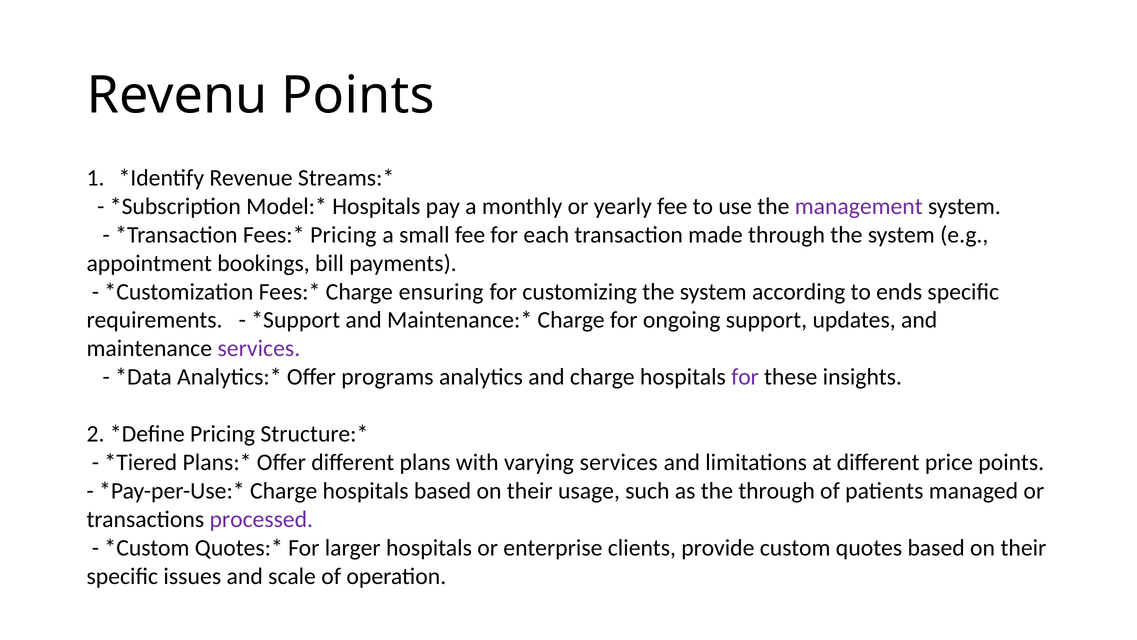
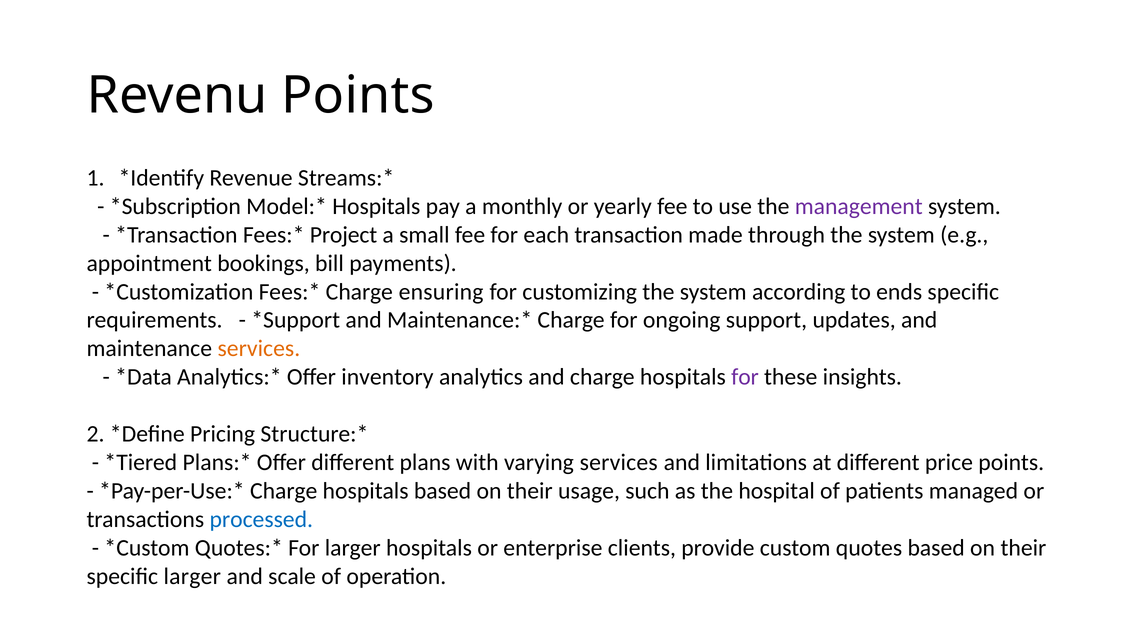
Pricing at (343, 235): Pricing -> Project
services at (259, 348) colour: purple -> orange
programs: programs -> inventory
the through: through -> hospital
processed colour: purple -> blue
specific issues: issues -> larger
